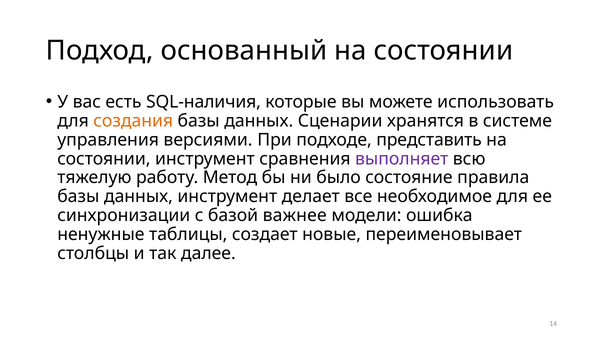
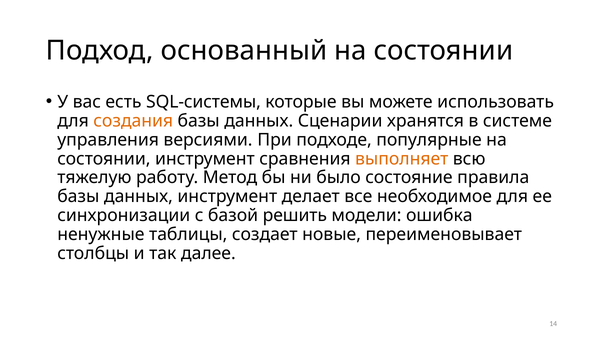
SQL-наличия: SQL-наличия -> SQL-системы
представить: представить -> популярные
выполняет colour: purple -> orange
важнее: важнее -> решить
